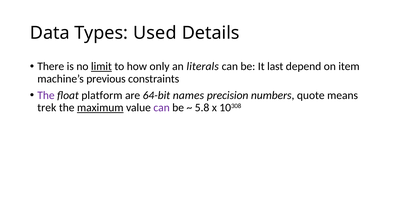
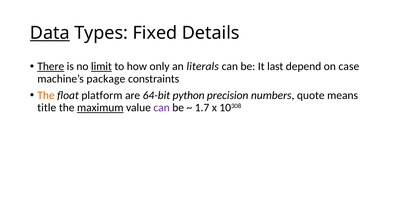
Data underline: none -> present
Used: Used -> Fixed
There underline: none -> present
item: item -> case
previous: previous -> package
The at (46, 95) colour: purple -> orange
names: names -> python
trek: trek -> title
5.8: 5.8 -> 1.7
